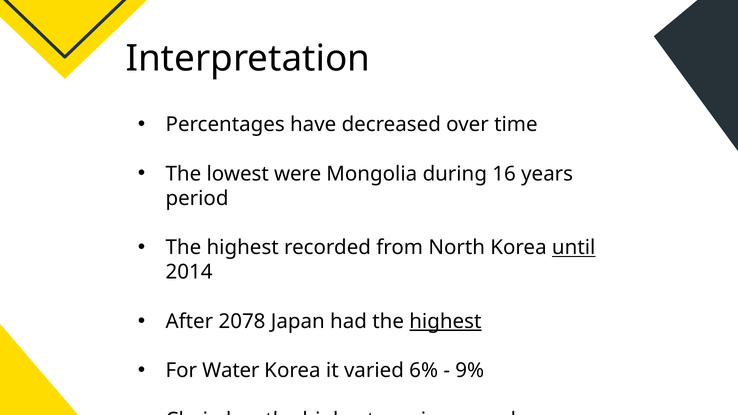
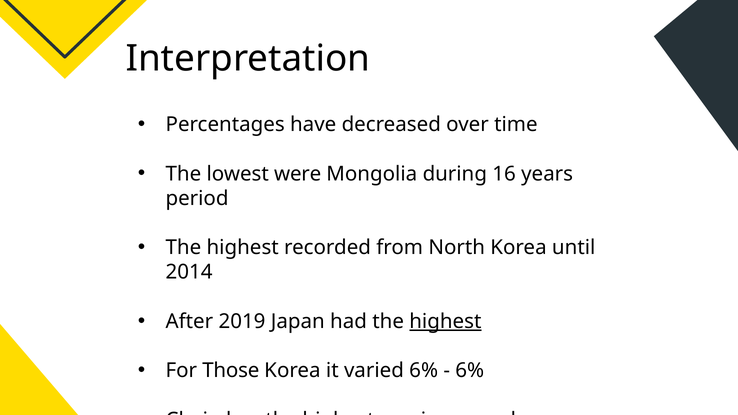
until underline: present -> none
2078: 2078 -> 2019
Water: Water -> Those
9% at (470, 371): 9% -> 6%
